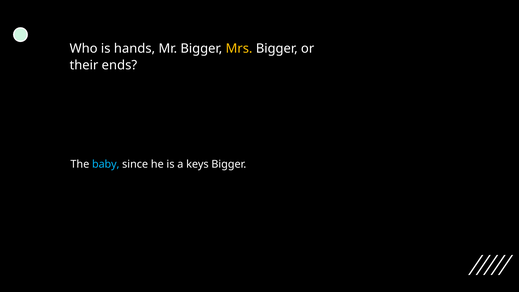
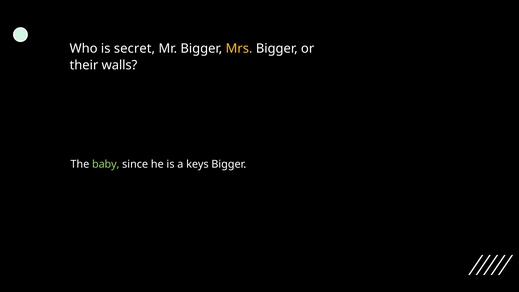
hands: hands -> secret
ends: ends -> walls
baby colour: light blue -> light green
